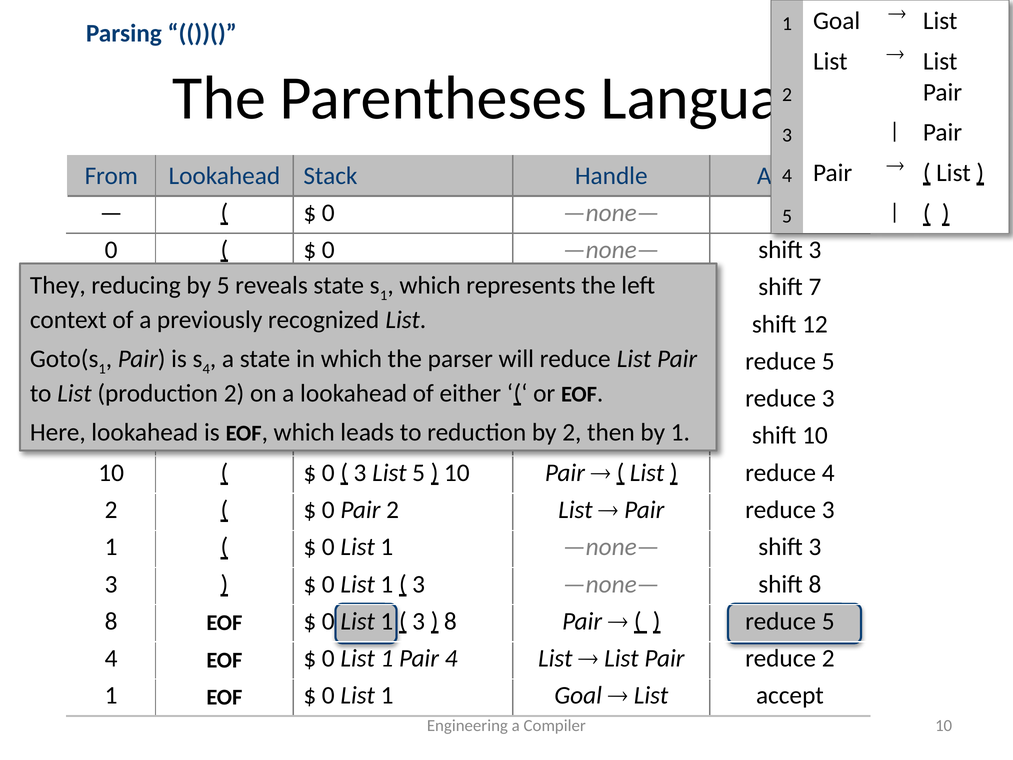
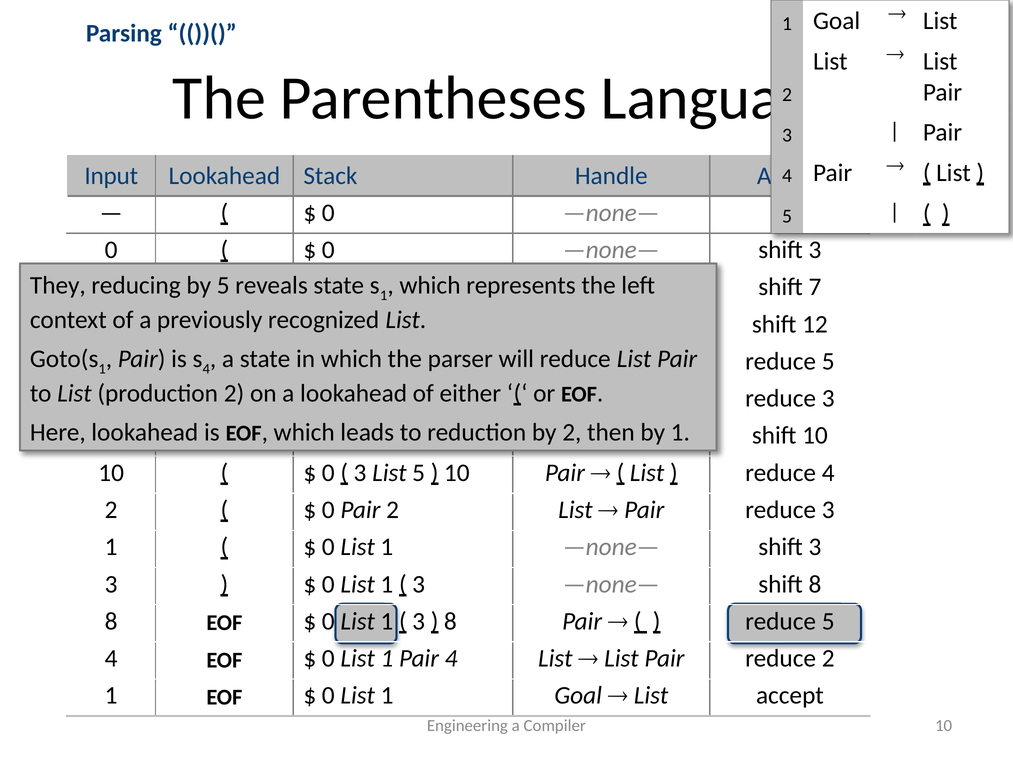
From: From -> Input
